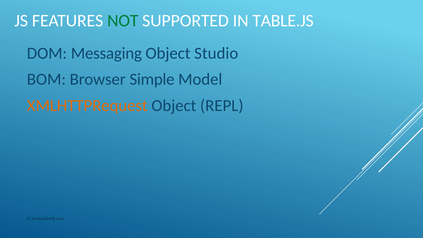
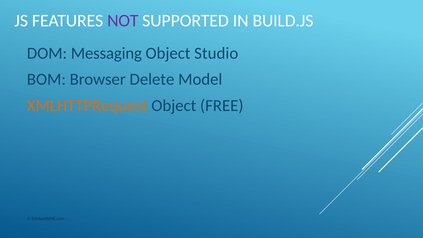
NOT colour: green -> purple
TABLE.JS: TABLE.JS -> BUILD.JS
Simple: Simple -> Delete
REPL: REPL -> FREE
